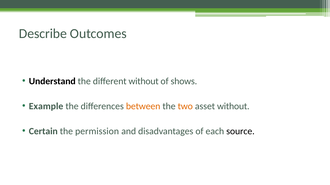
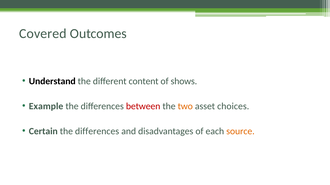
Describe: Describe -> Covered
different without: without -> content
between colour: orange -> red
asset without: without -> choices
permission at (97, 132): permission -> differences
source colour: black -> orange
